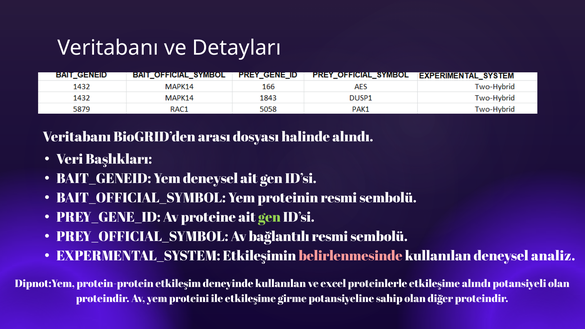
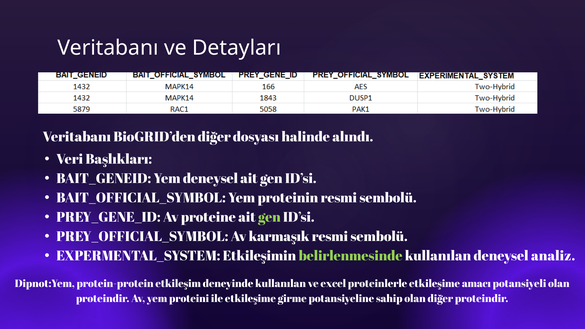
BioGRID’den arası: arası -> diğer
bağlantılı: bağlantılı -> karmaşık
belirlenmesinde colour: pink -> light green
etkileşime alındı: alındı -> amacı
